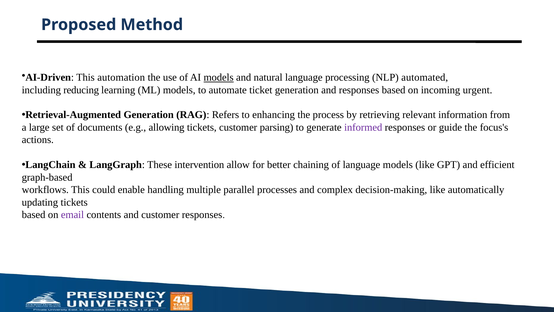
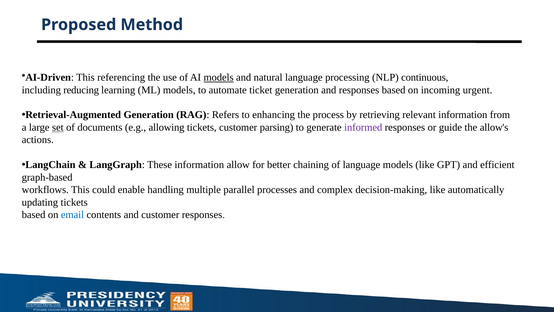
automation: automation -> referencing
automated: automated -> continuous
set underline: none -> present
focus's: focus's -> allow's
These intervention: intervention -> information
email colour: purple -> blue
